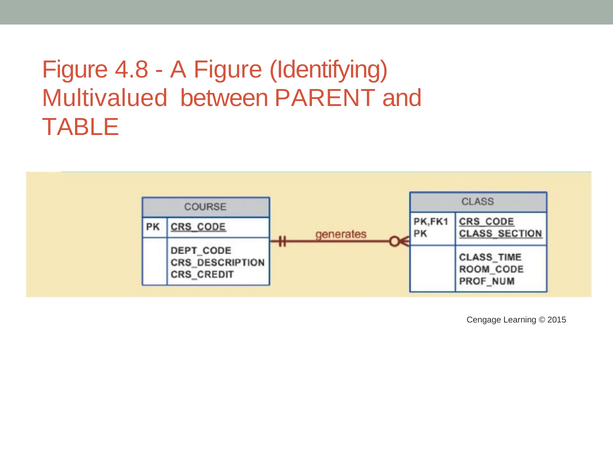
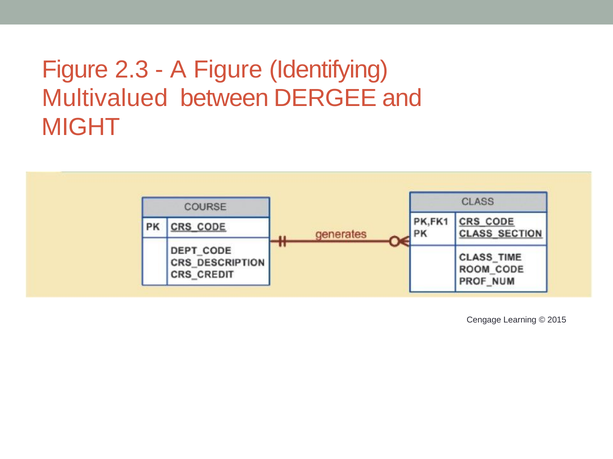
4.8: 4.8 -> 2.3
PARENT: PARENT -> DERGEE
TABLE: TABLE -> MIGHT
